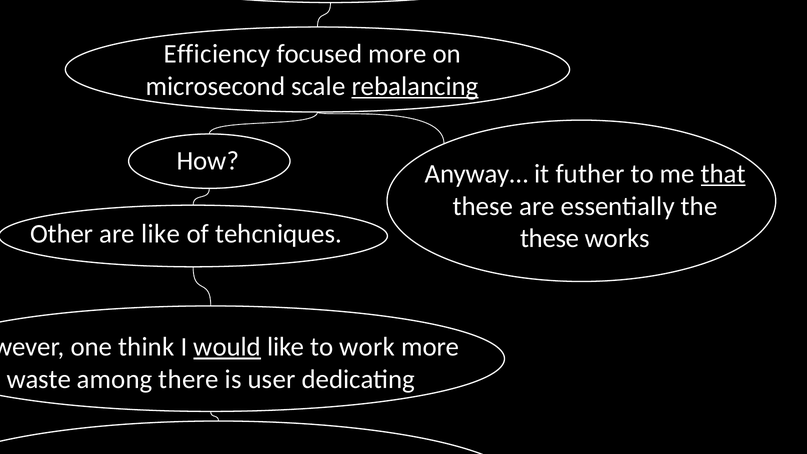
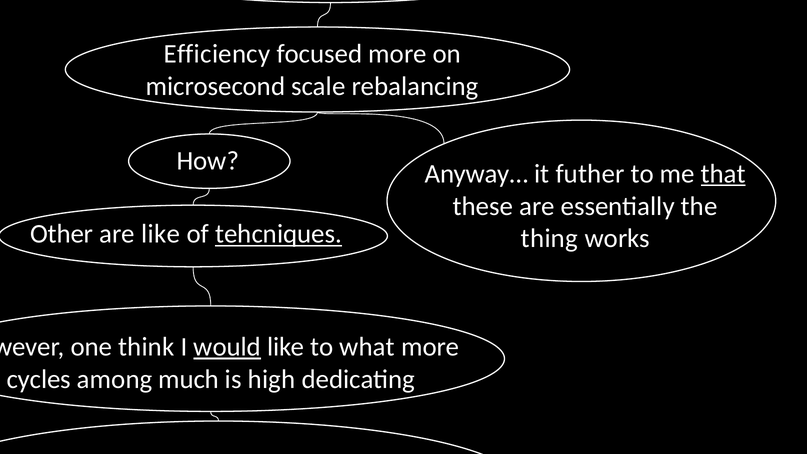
rebalancing underline: present -> none
tehcniques underline: none -> present
these at (550, 238): these -> thing
work: work -> what
waste: waste -> cycles
there: there -> much
user: user -> high
